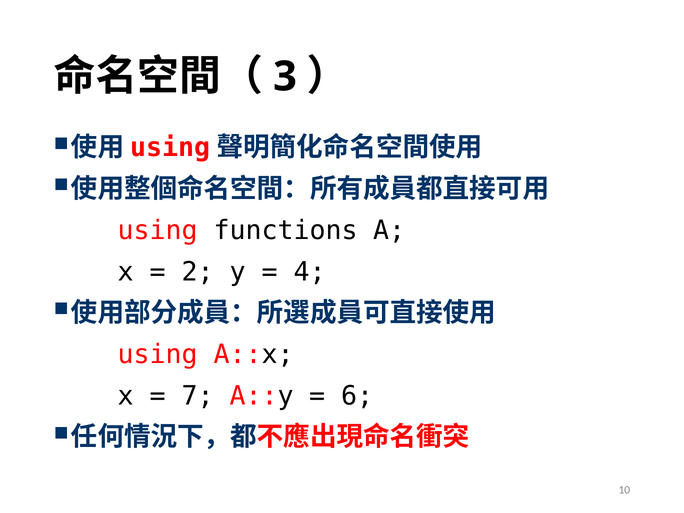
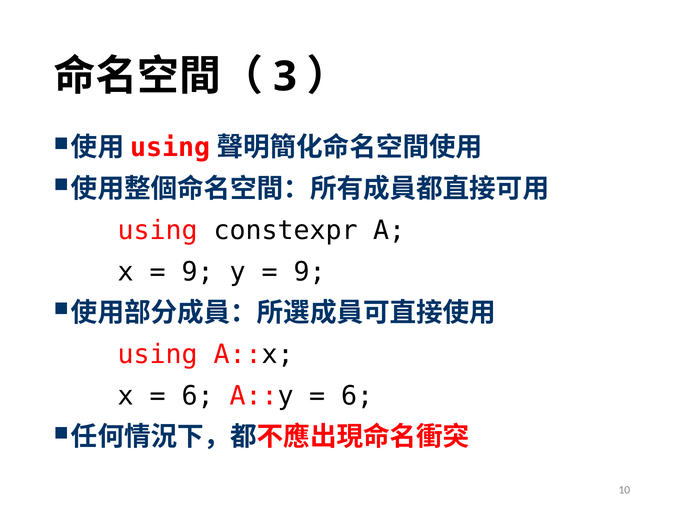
functions: functions -> constexpr
2 at (198, 272): 2 -> 9
4 at (310, 272): 4 -> 9
7 at (198, 396): 7 -> 6
